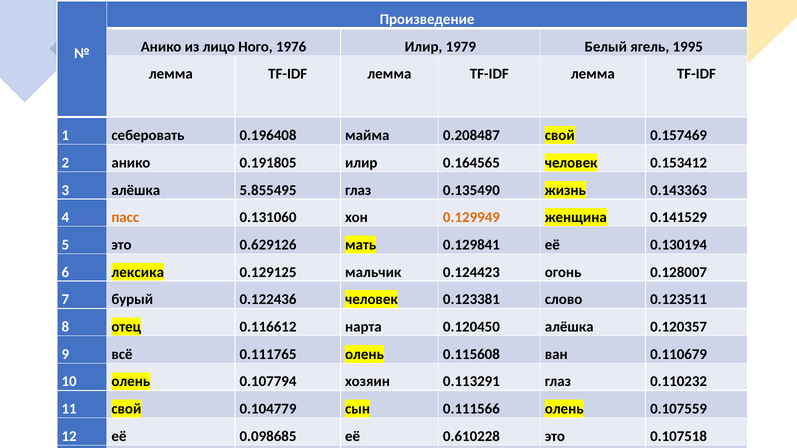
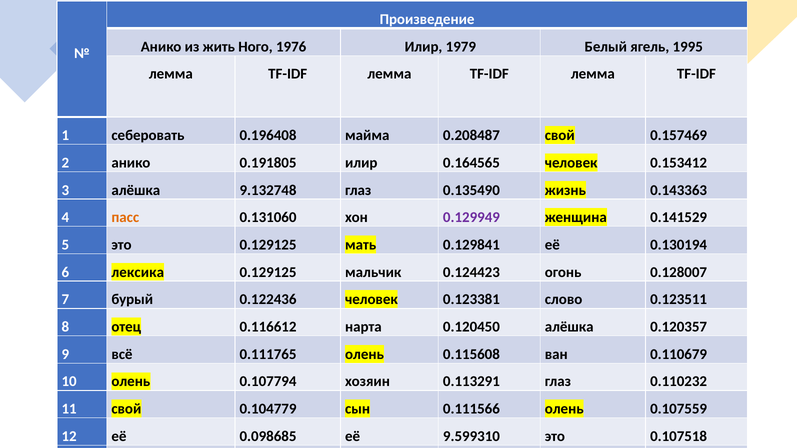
из лицо: лицо -> жить
5.855495: 5.855495 -> 9.132748
0.129949 colour: orange -> purple
это 0.629126: 0.629126 -> 0.129125
0.610228: 0.610228 -> 9.599310
